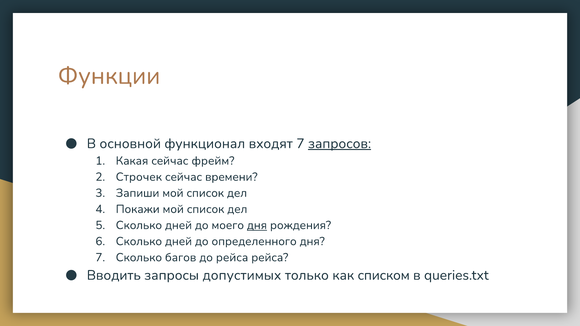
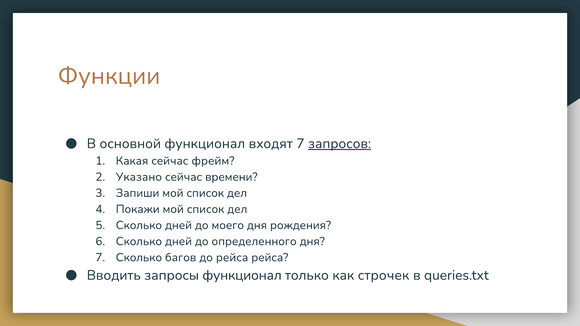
Строчек: Строчек -> Указано
дня at (257, 225) underline: present -> none
запросы допустимых: допустимых -> функционал
списком: списком -> строчек
